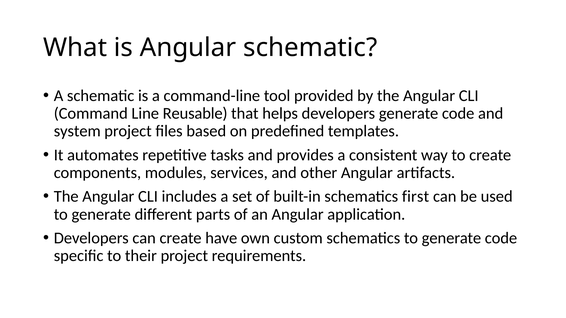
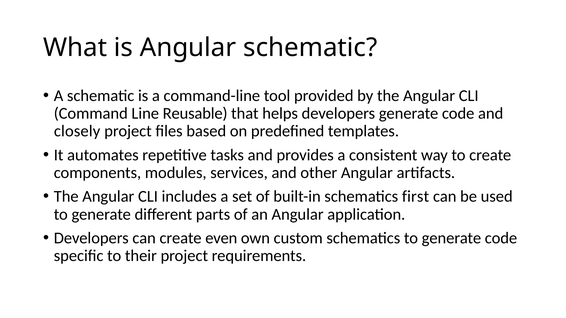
system: system -> closely
have: have -> even
